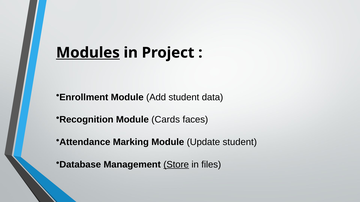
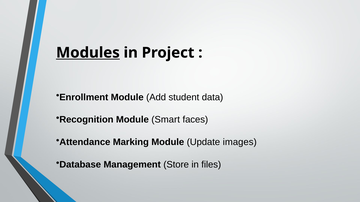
Cards: Cards -> Smart
Update student: student -> images
Store underline: present -> none
